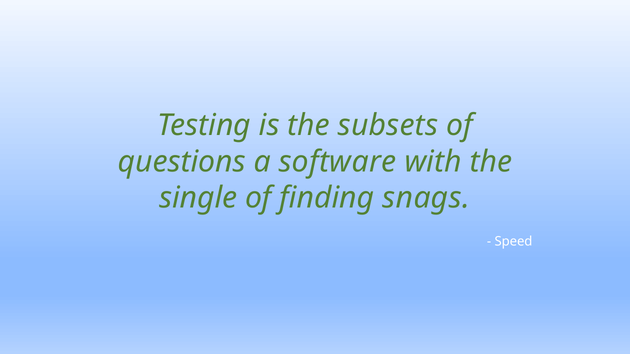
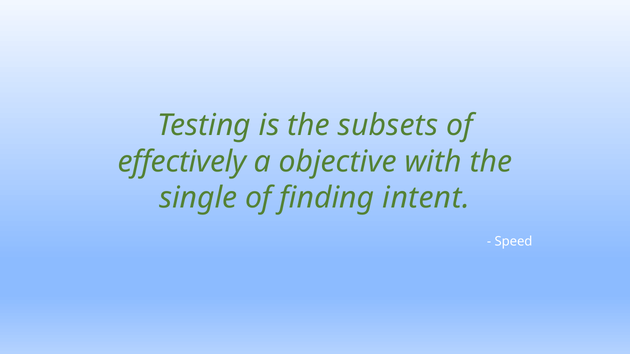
questions: questions -> effectively
software: software -> objective
snags: snags -> intent
